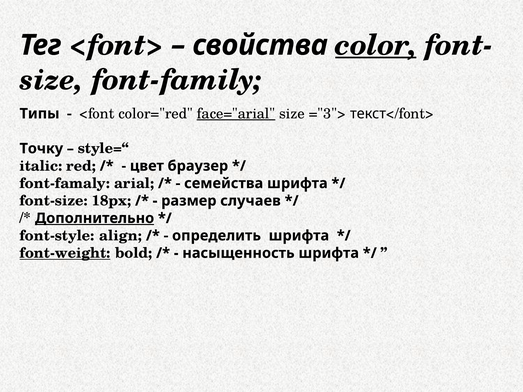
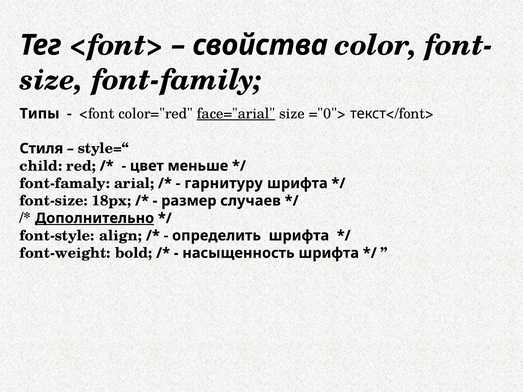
color underline: present -> none
="3">: ="3"> -> ="0">
Точку: Точку -> Стиля
italic: italic -> child
браузер: браузер -> меньше
семейства: семейства -> гарнитуру
font-weight underline: present -> none
